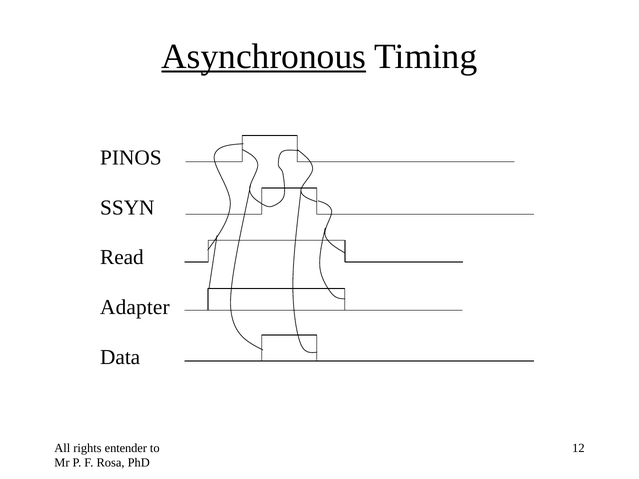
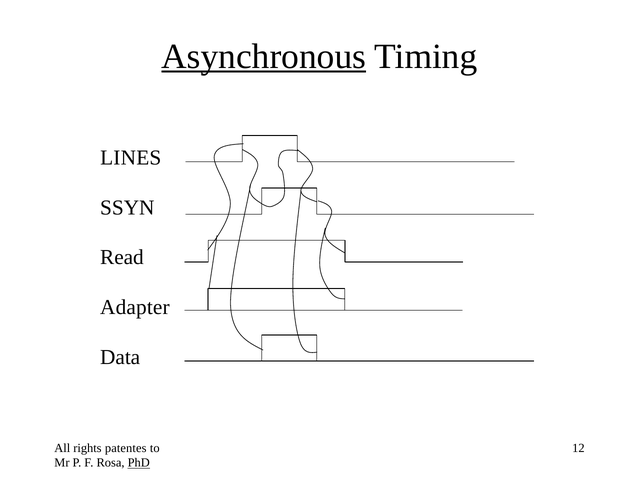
PINOS: PINOS -> LINES
entender: entender -> patentes
PhD underline: none -> present
